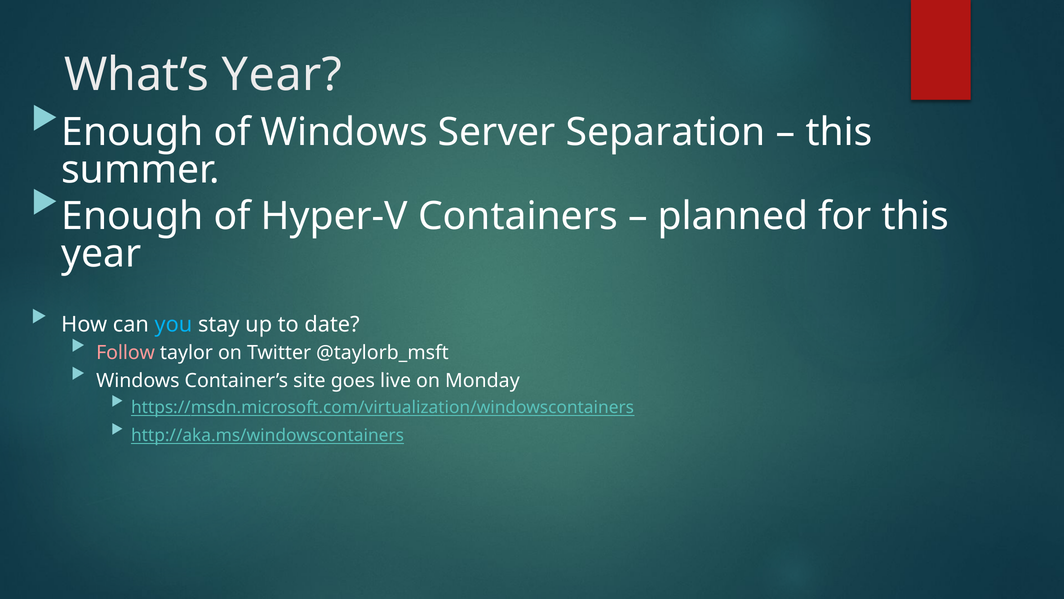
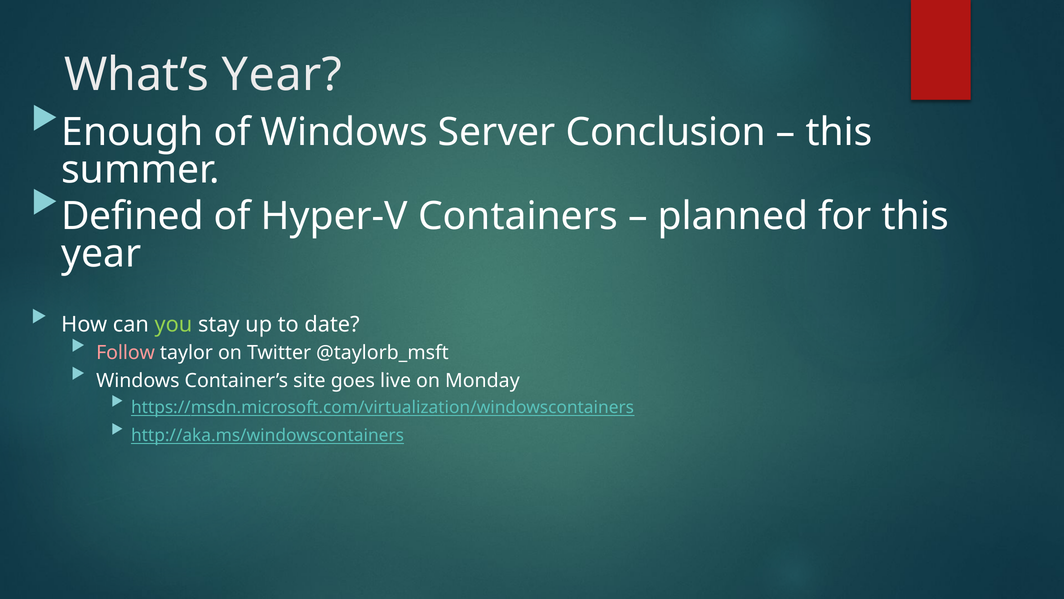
Separation: Separation -> Conclusion
Enough at (132, 216): Enough -> Defined
you colour: light blue -> light green
